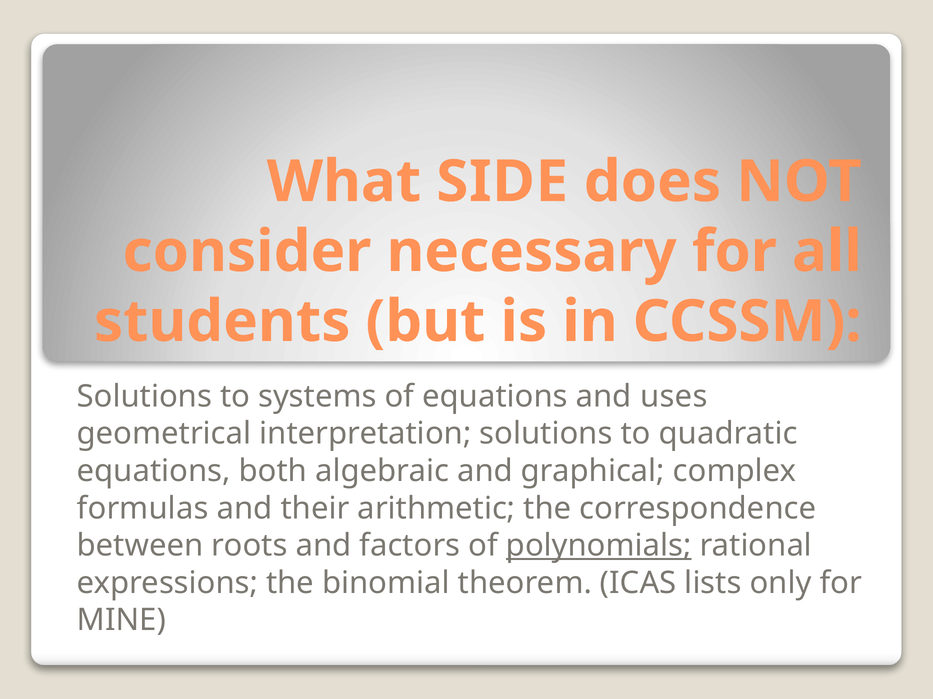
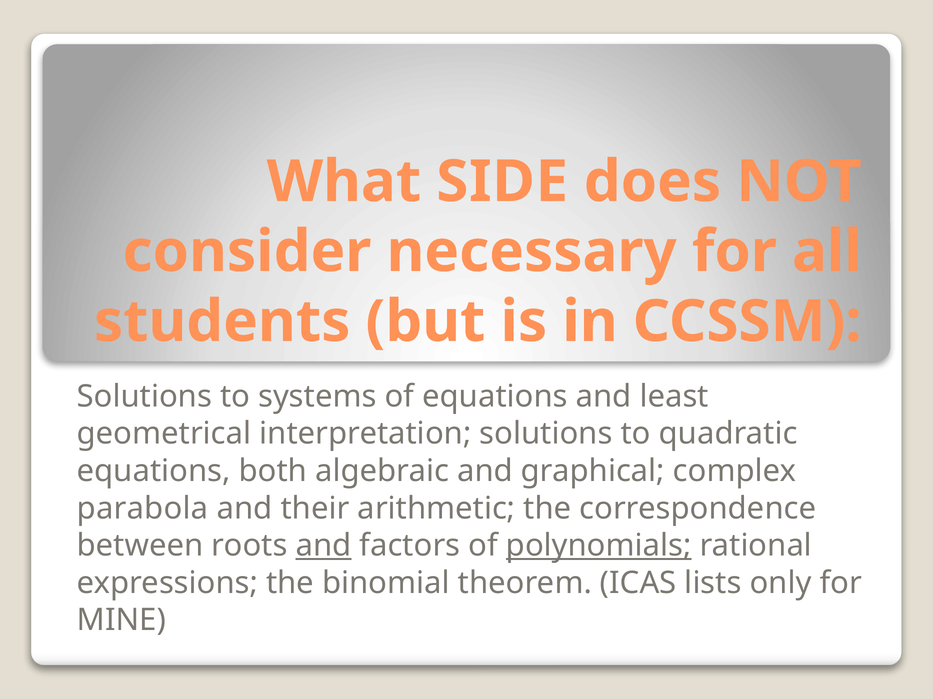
uses: uses -> least
formulas: formulas -> parabola
and at (323, 546) underline: none -> present
